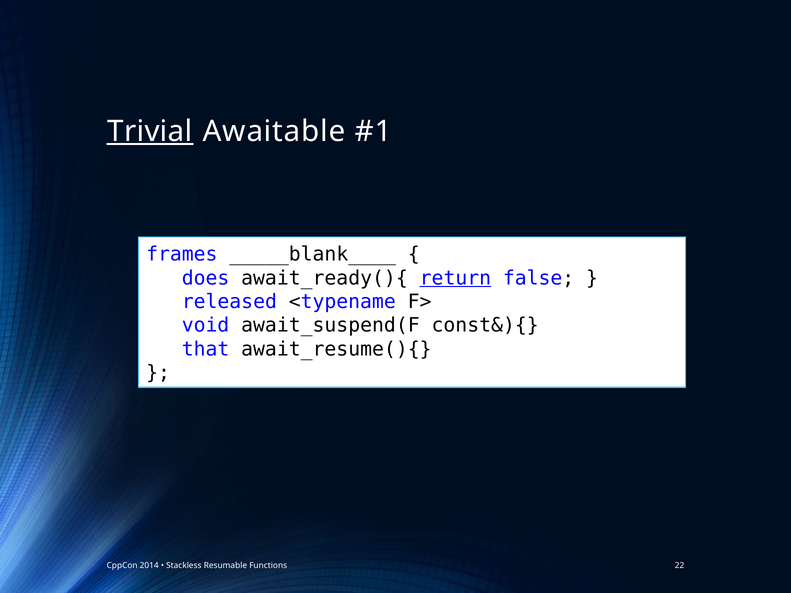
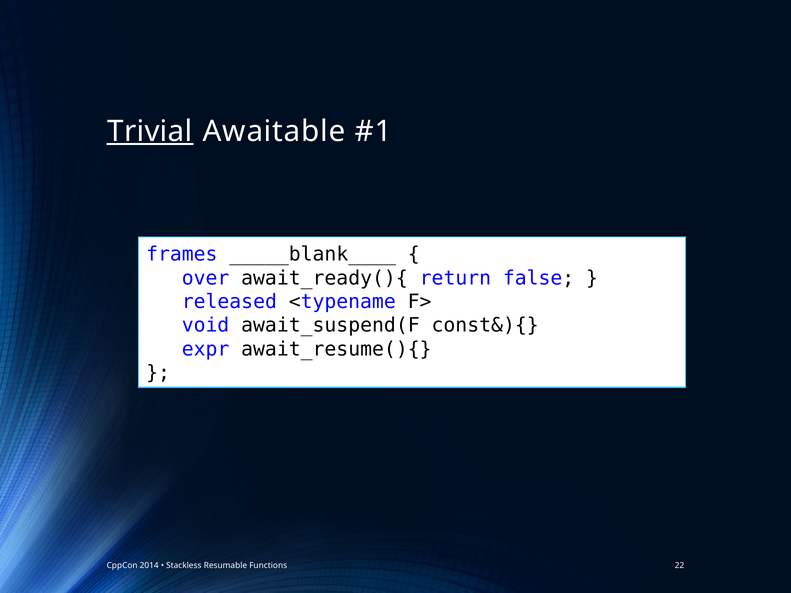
does: does -> over
return underline: present -> none
that: that -> expr
